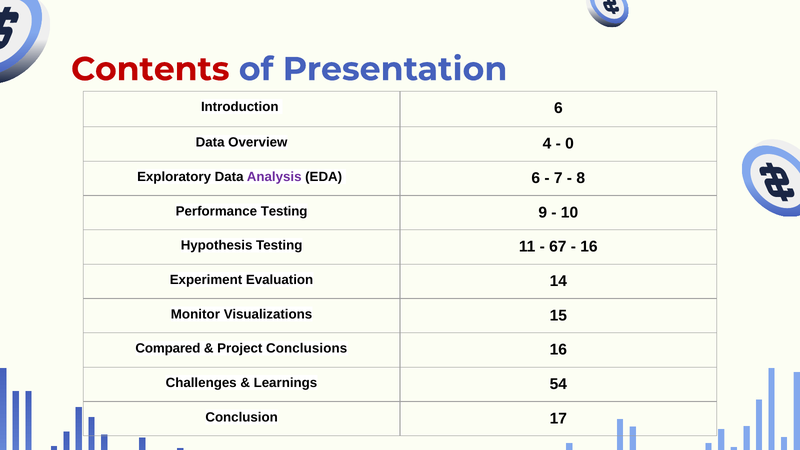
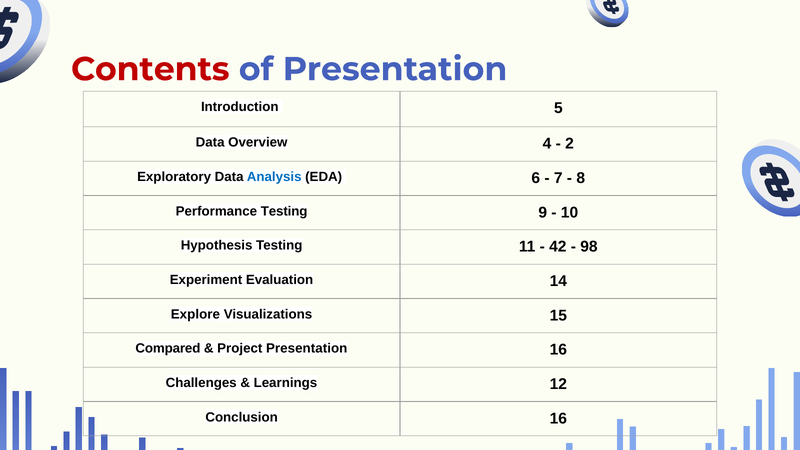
Introduction 6: 6 -> 5
0: 0 -> 2
Analysis colour: purple -> blue
67: 67 -> 42
16 at (589, 247): 16 -> 98
Monitor: Monitor -> Explore
Project Conclusions: Conclusions -> Presentation
54: 54 -> 12
Conclusion 17: 17 -> 16
